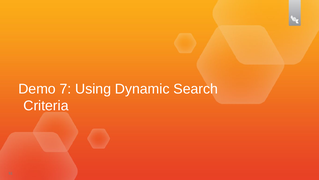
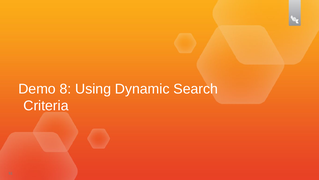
7: 7 -> 8
